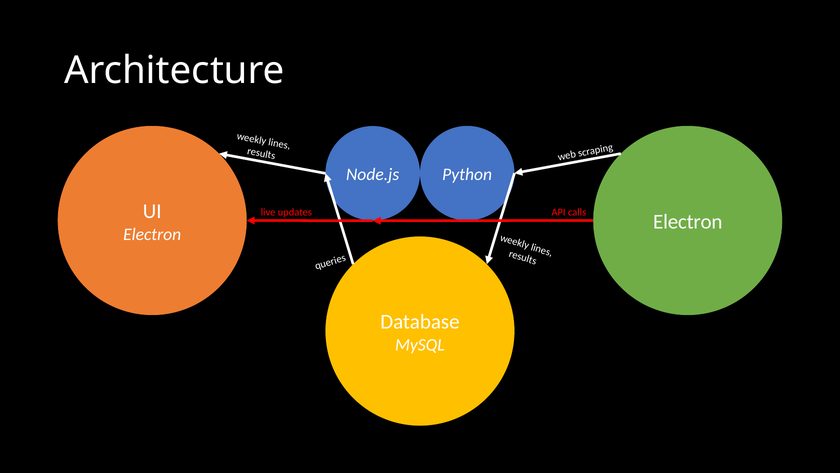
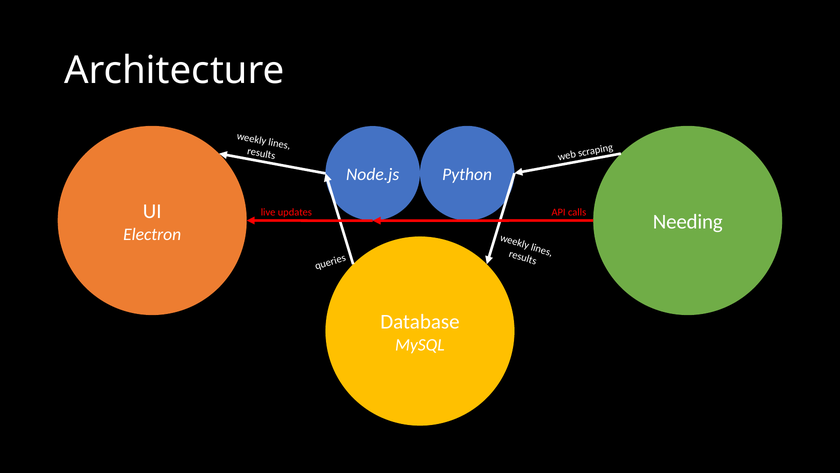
Electron at (688, 222): Electron -> Needing
